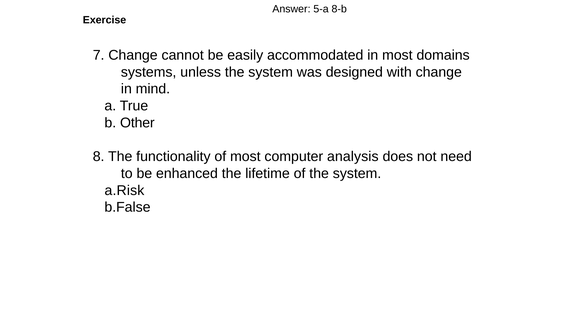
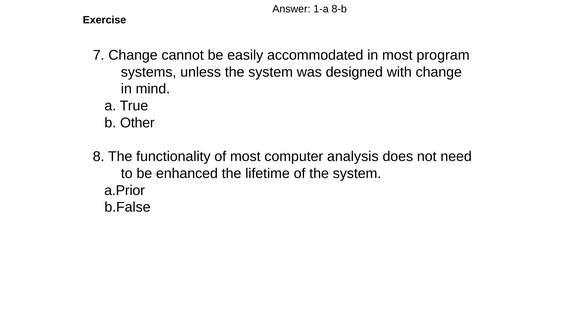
5-a: 5-a -> 1-a
domains: domains -> program
a.Risk: a.Risk -> a.Prior
